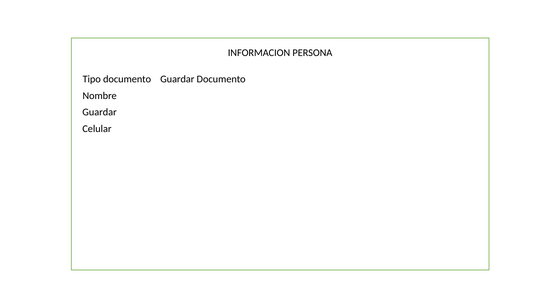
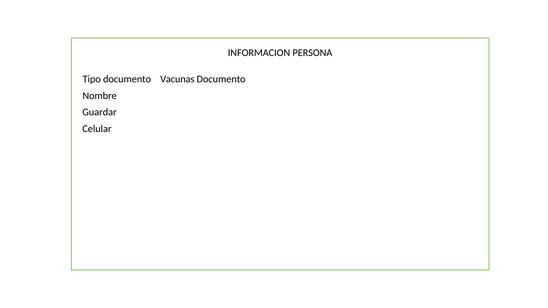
documento Guardar: Guardar -> Vacunas
